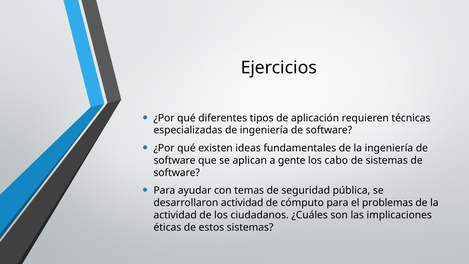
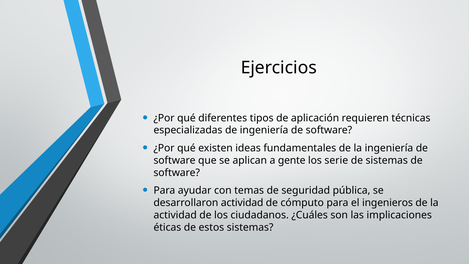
cabo: cabo -> serie
problemas: problemas -> ingenieros
